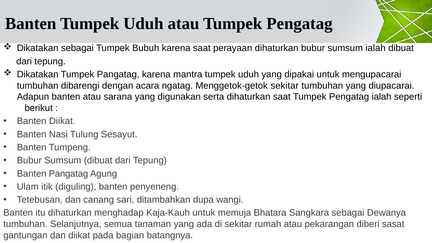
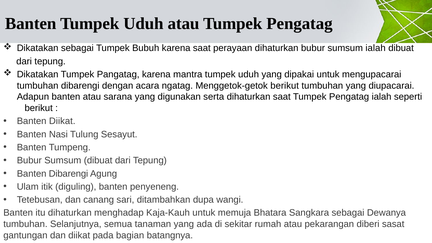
Menggetok-getok sekitar: sekitar -> berikut
Banten Pangatag: Pangatag -> Dibarengi
